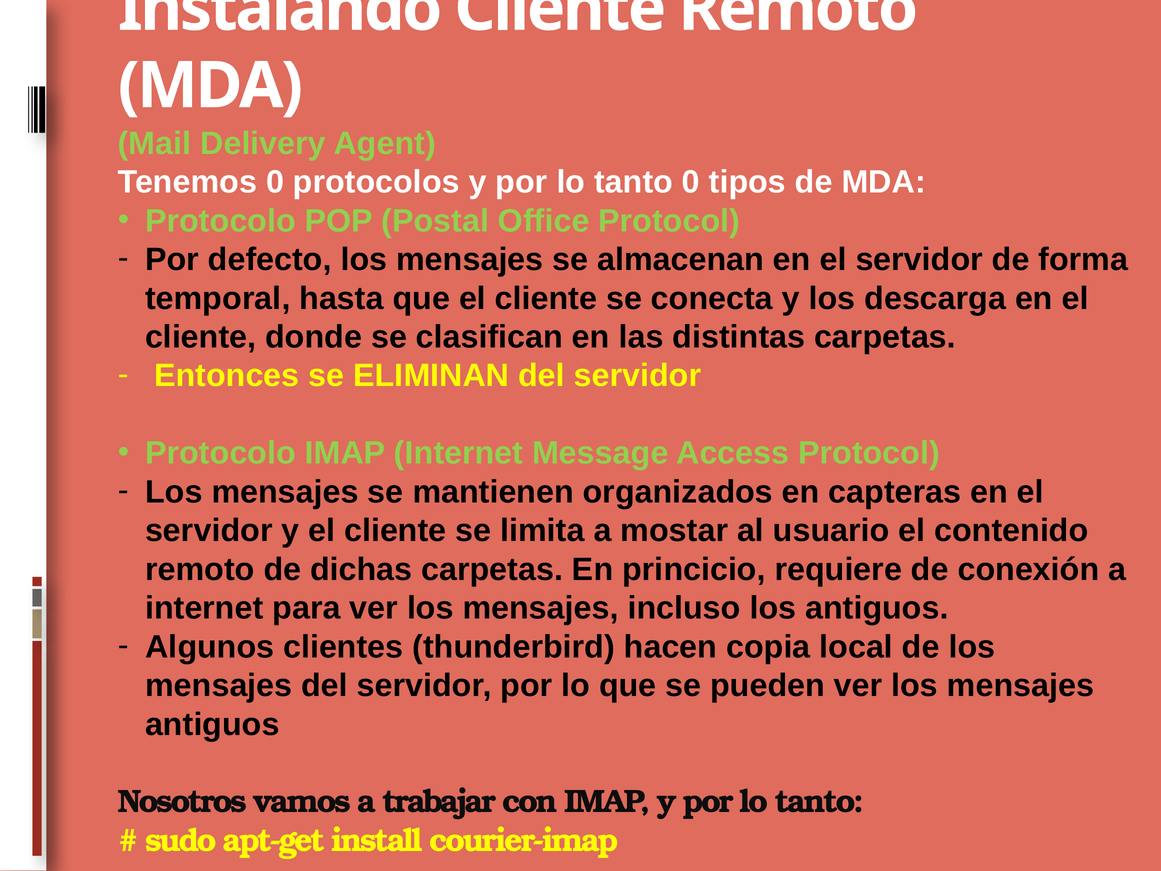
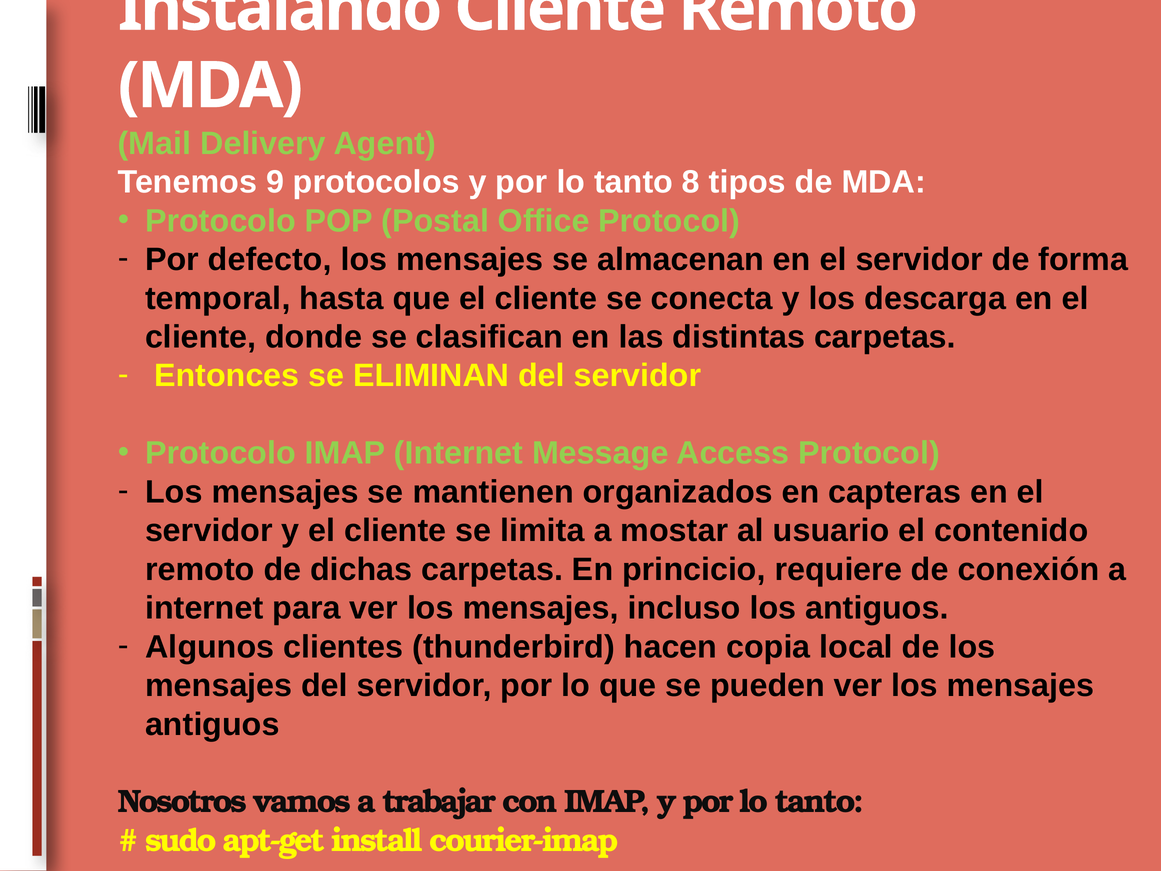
Tenemos 0: 0 -> 9
tanto 0: 0 -> 8
